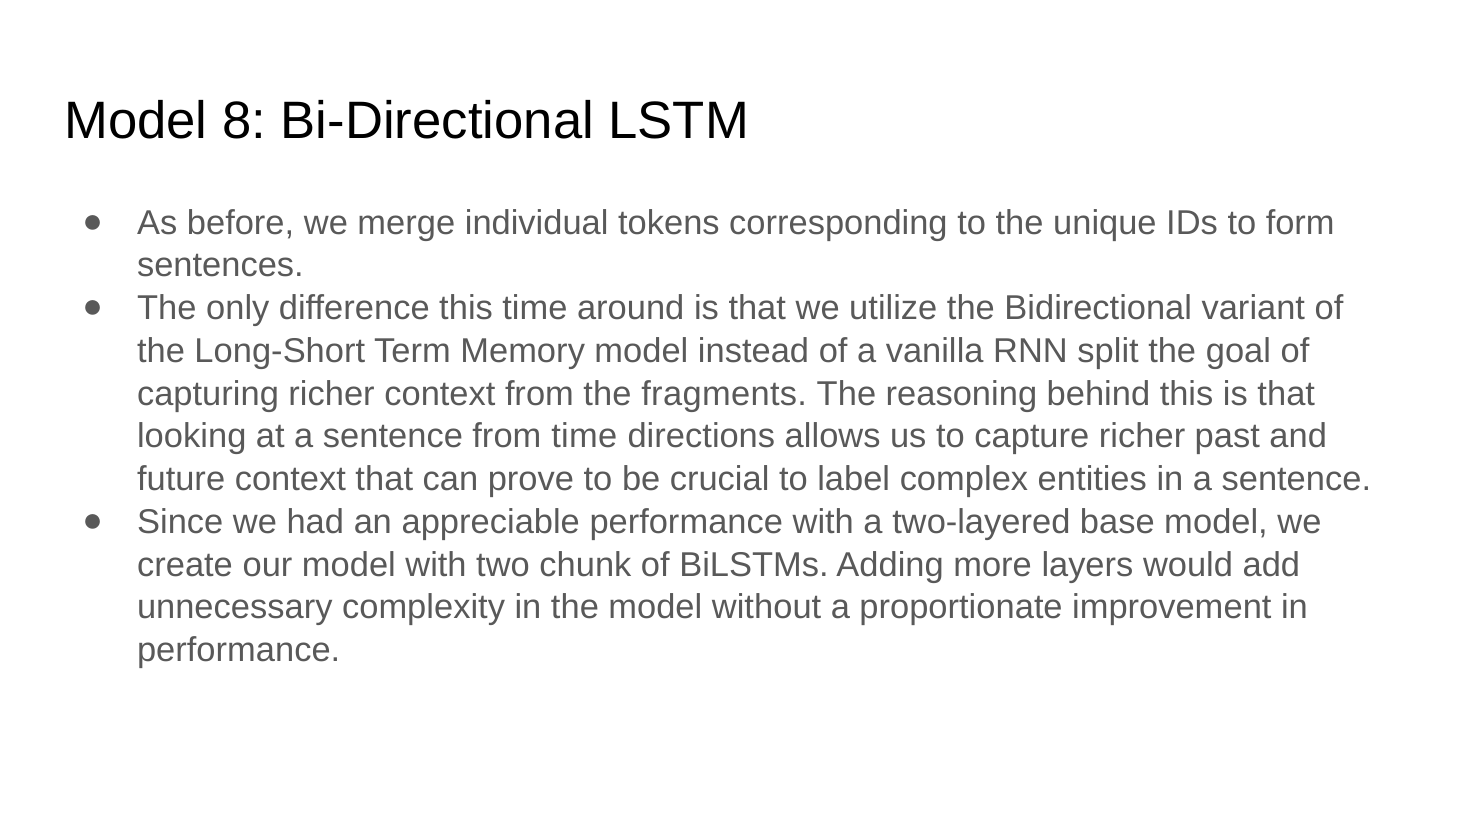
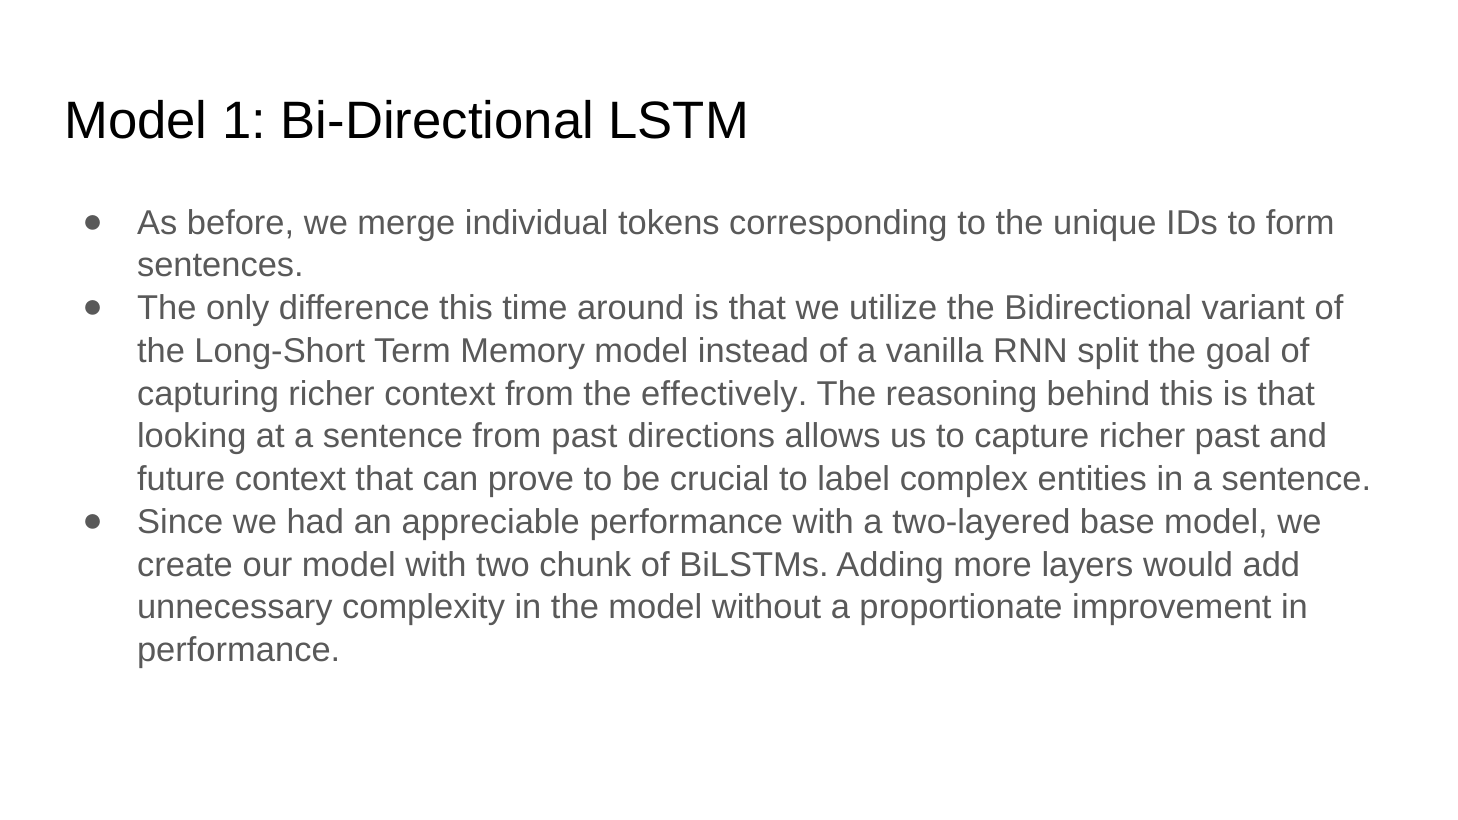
8: 8 -> 1
fragments: fragments -> effectively
from time: time -> past
